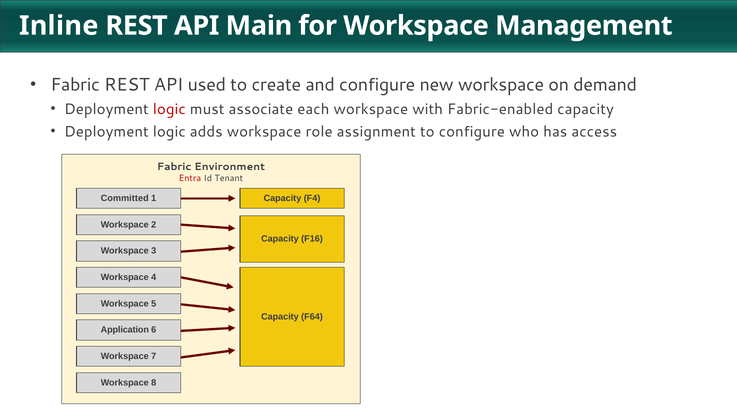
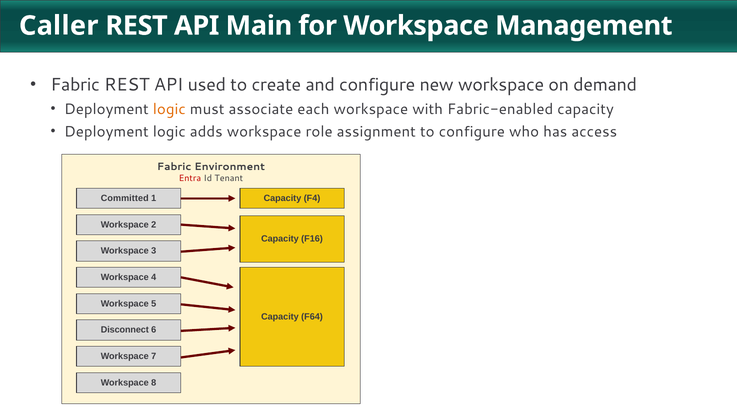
Inline: Inline -> Caller
logic at (169, 109) colour: red -> orange
Application: Application -> Disconnect
